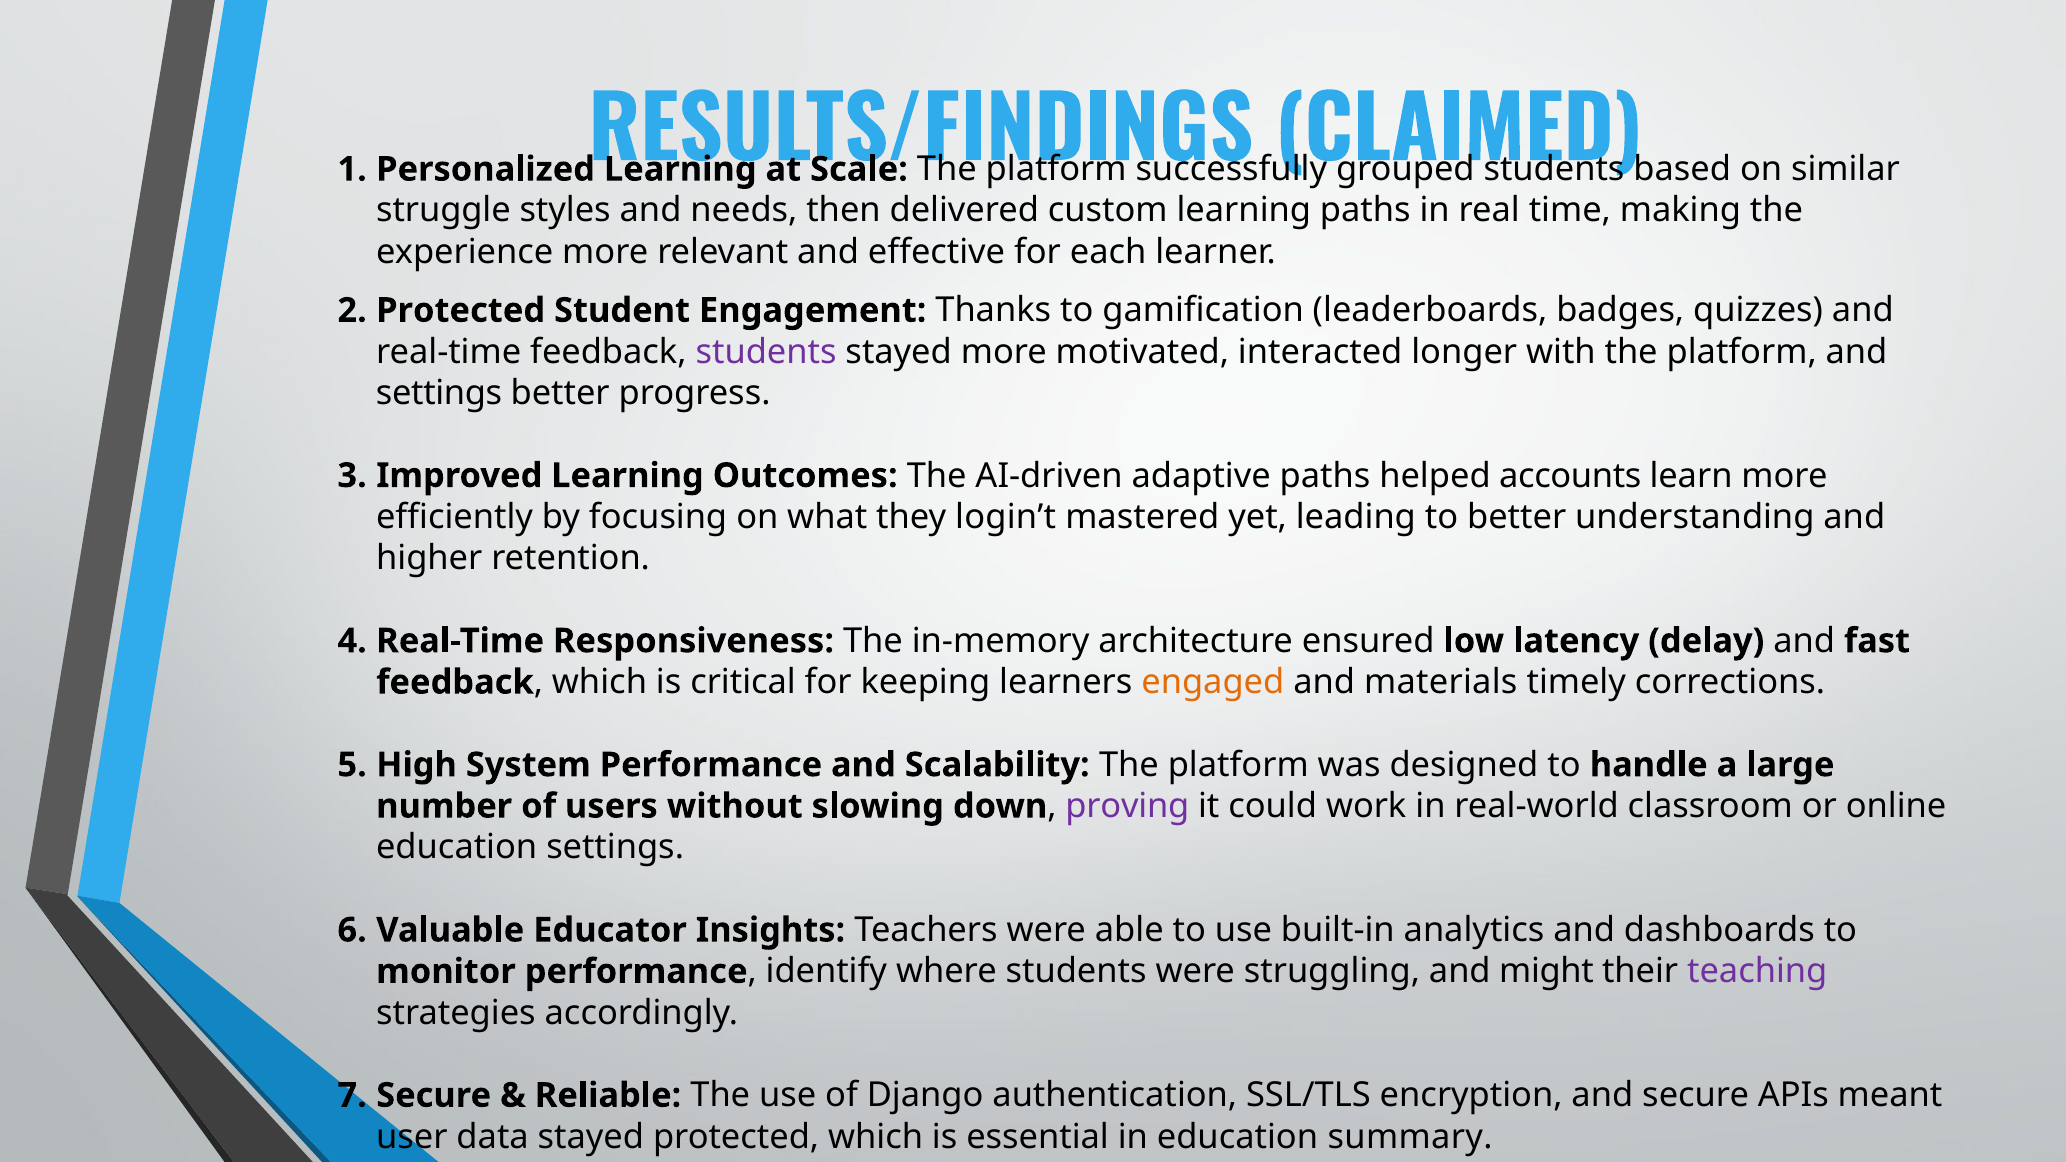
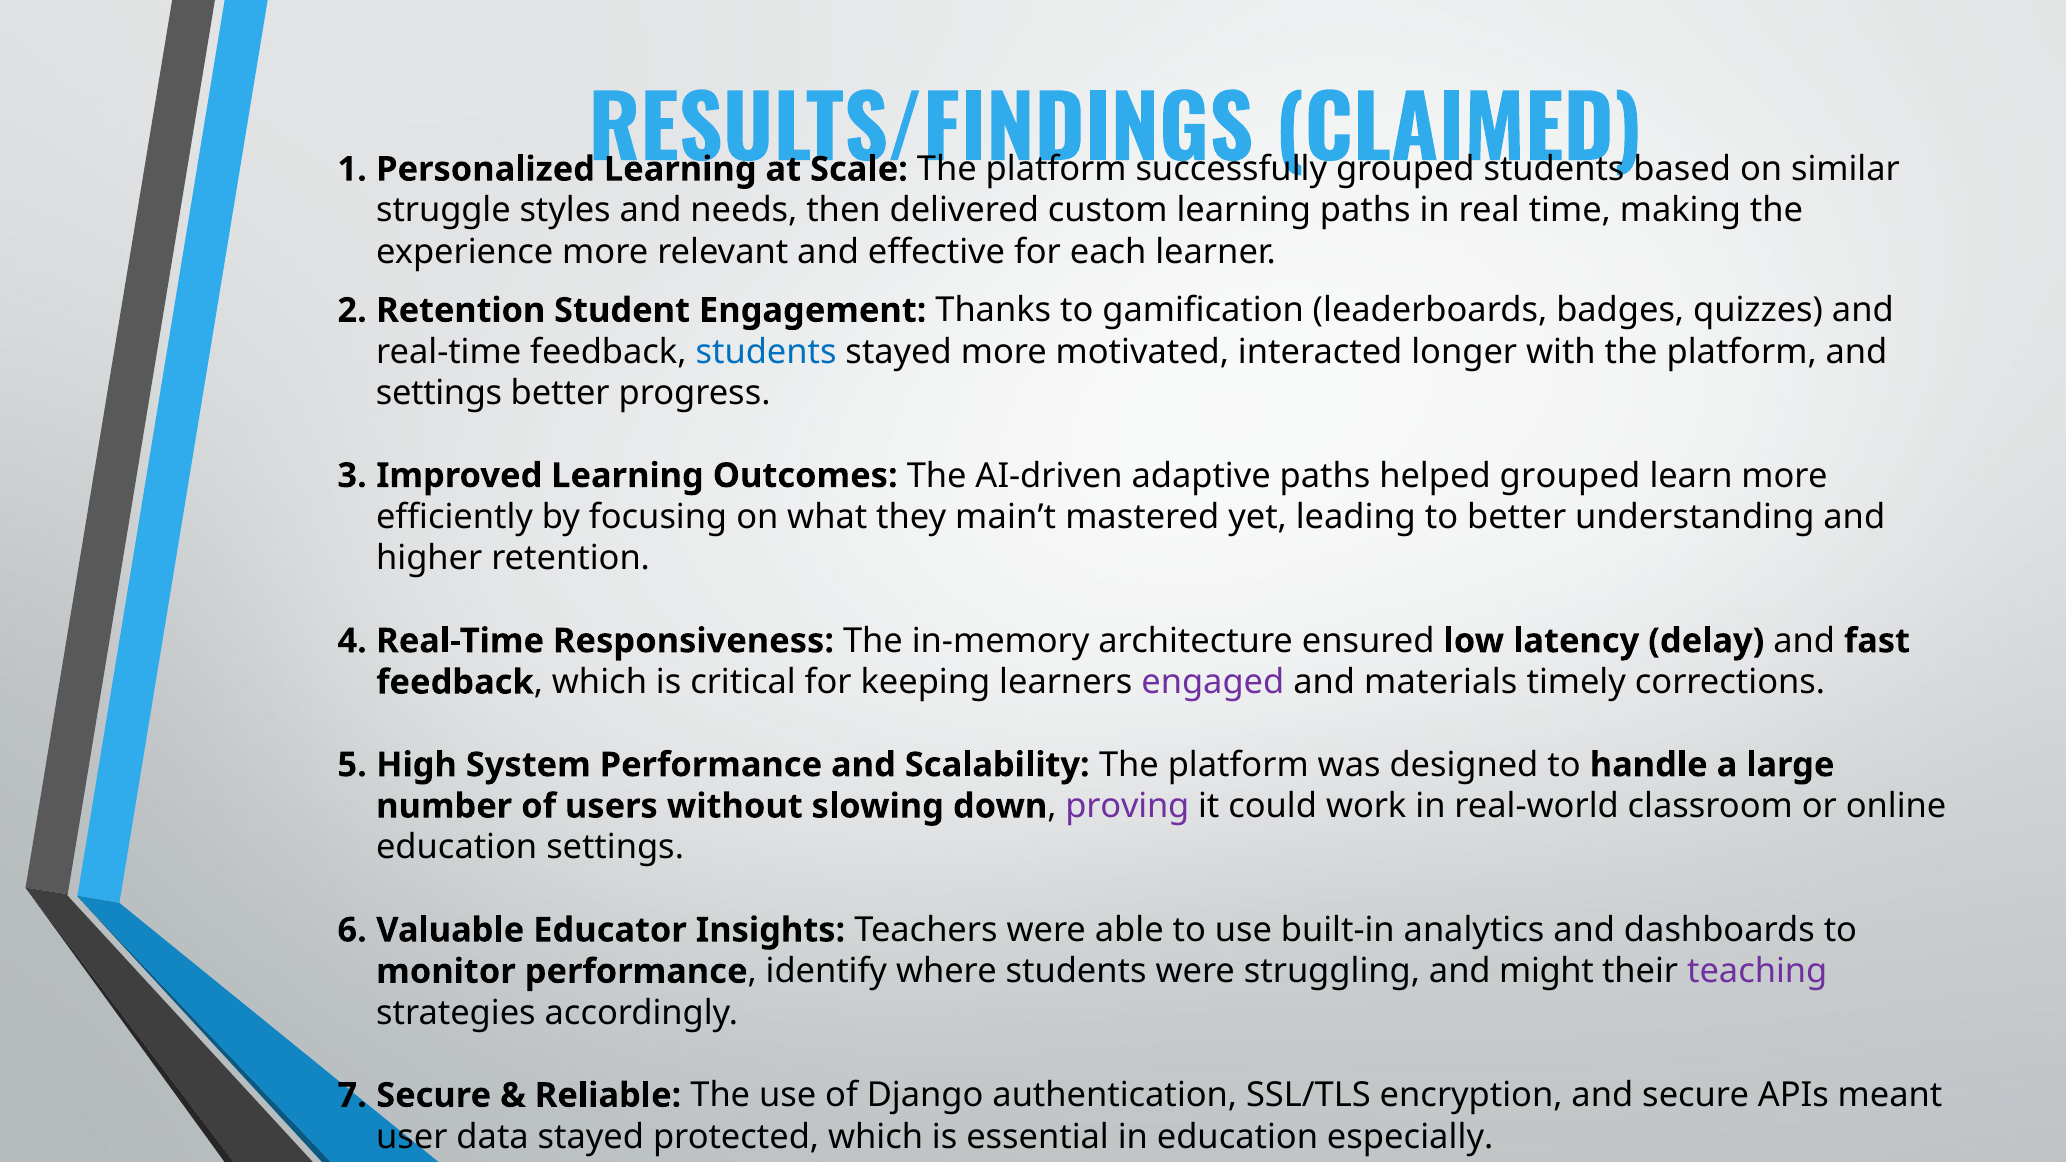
Protected at (461, 310): Protected -> Retention
students at (766, 352) colour: purple -> blue
helped accounts: accounts -> grouped
login’t: login’t -> main’t
engaged colour: orange -> purple
education summary: summary -> especially
